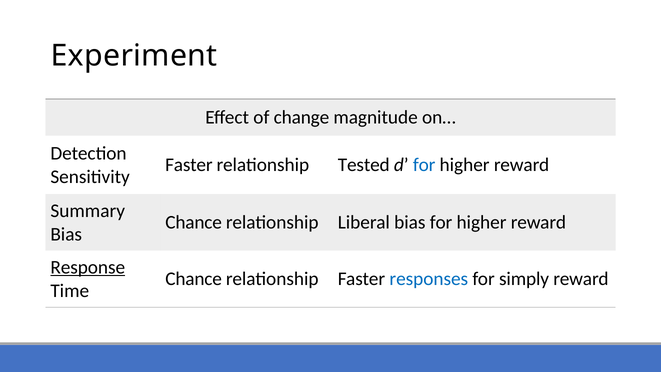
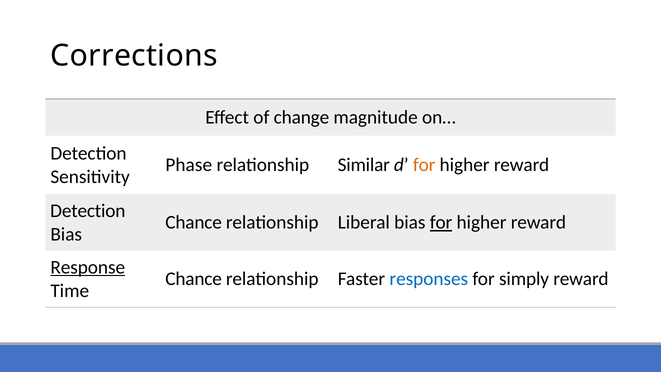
Experiment: Experiment -> Corrections
Faster at (189, 165): Faster -> Phase
Tested: Tested -> Similar
for at (424, 165) colour: blue -> orange
Summary at (88, 211): Summary -> Detection
for at (441, 222) underline: none -> present
